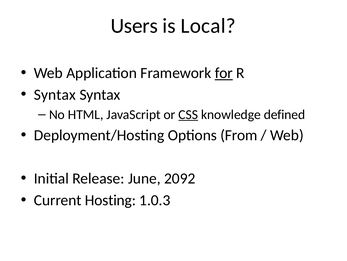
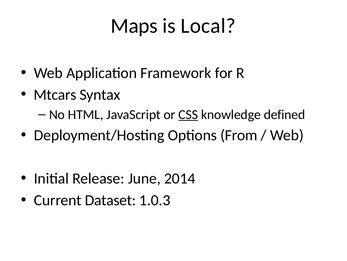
Users: Users -> Maps
for underline: present -> none
Syntax at (55, 94): Syntax -> Mtcars
2092: 2092 -> 2014
Hosting: Hosting -> Dataset
